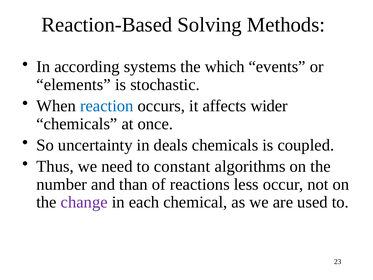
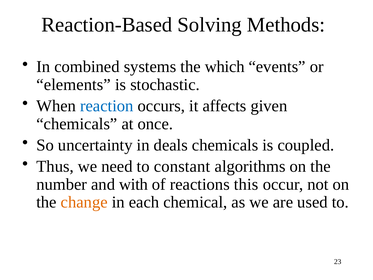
according: according -> combined
wider: wider -> given
than: than -> with
less: less -> this
change colour: purple -> orange
